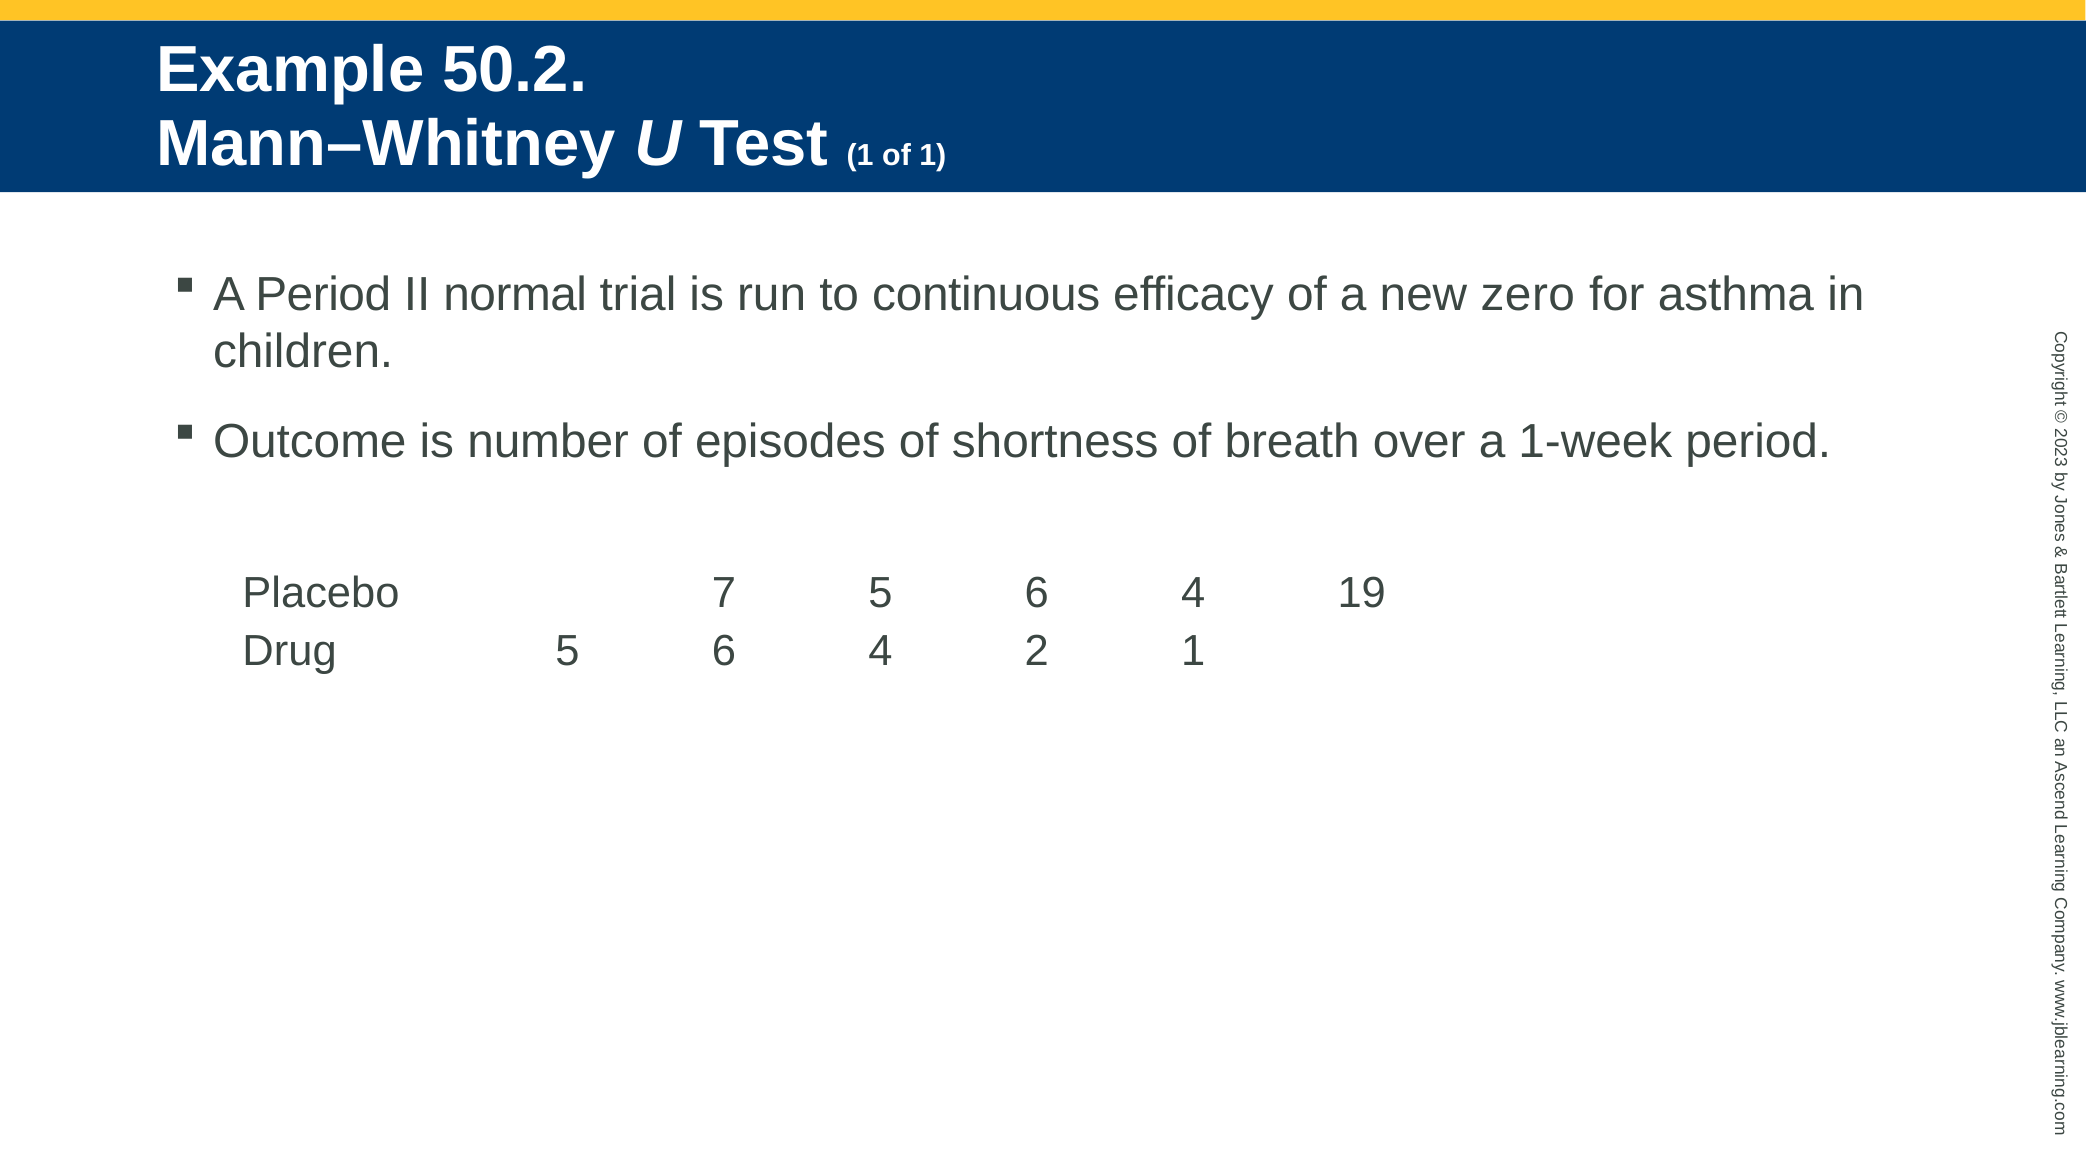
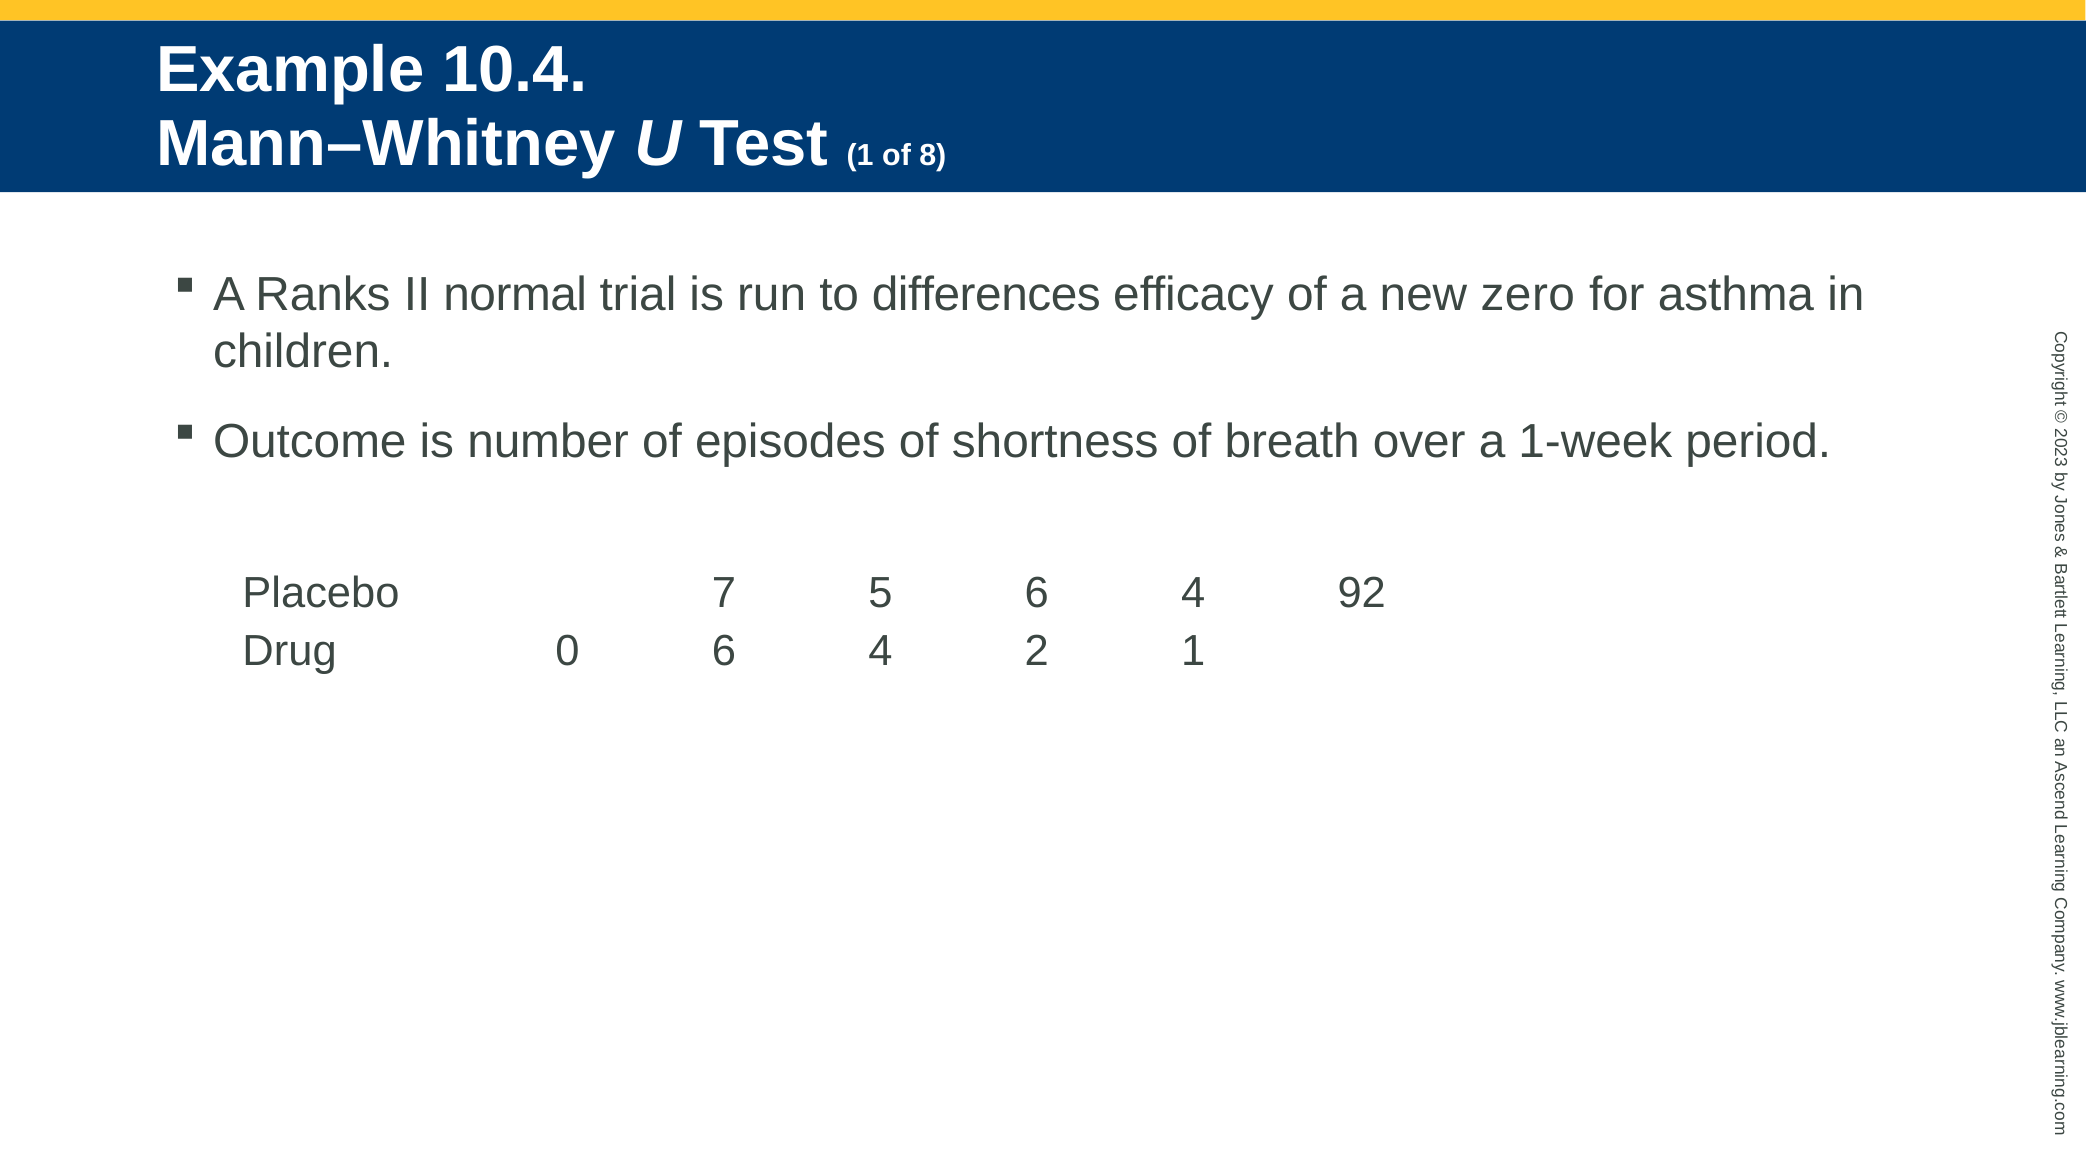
50.2: 50.2 -> 10.4
of 1: 1 -> 8
A Period: Period -> Ranks
continuous: continuous -> differences
19: 19 -> 92
Drug 5: 5 -> 0
